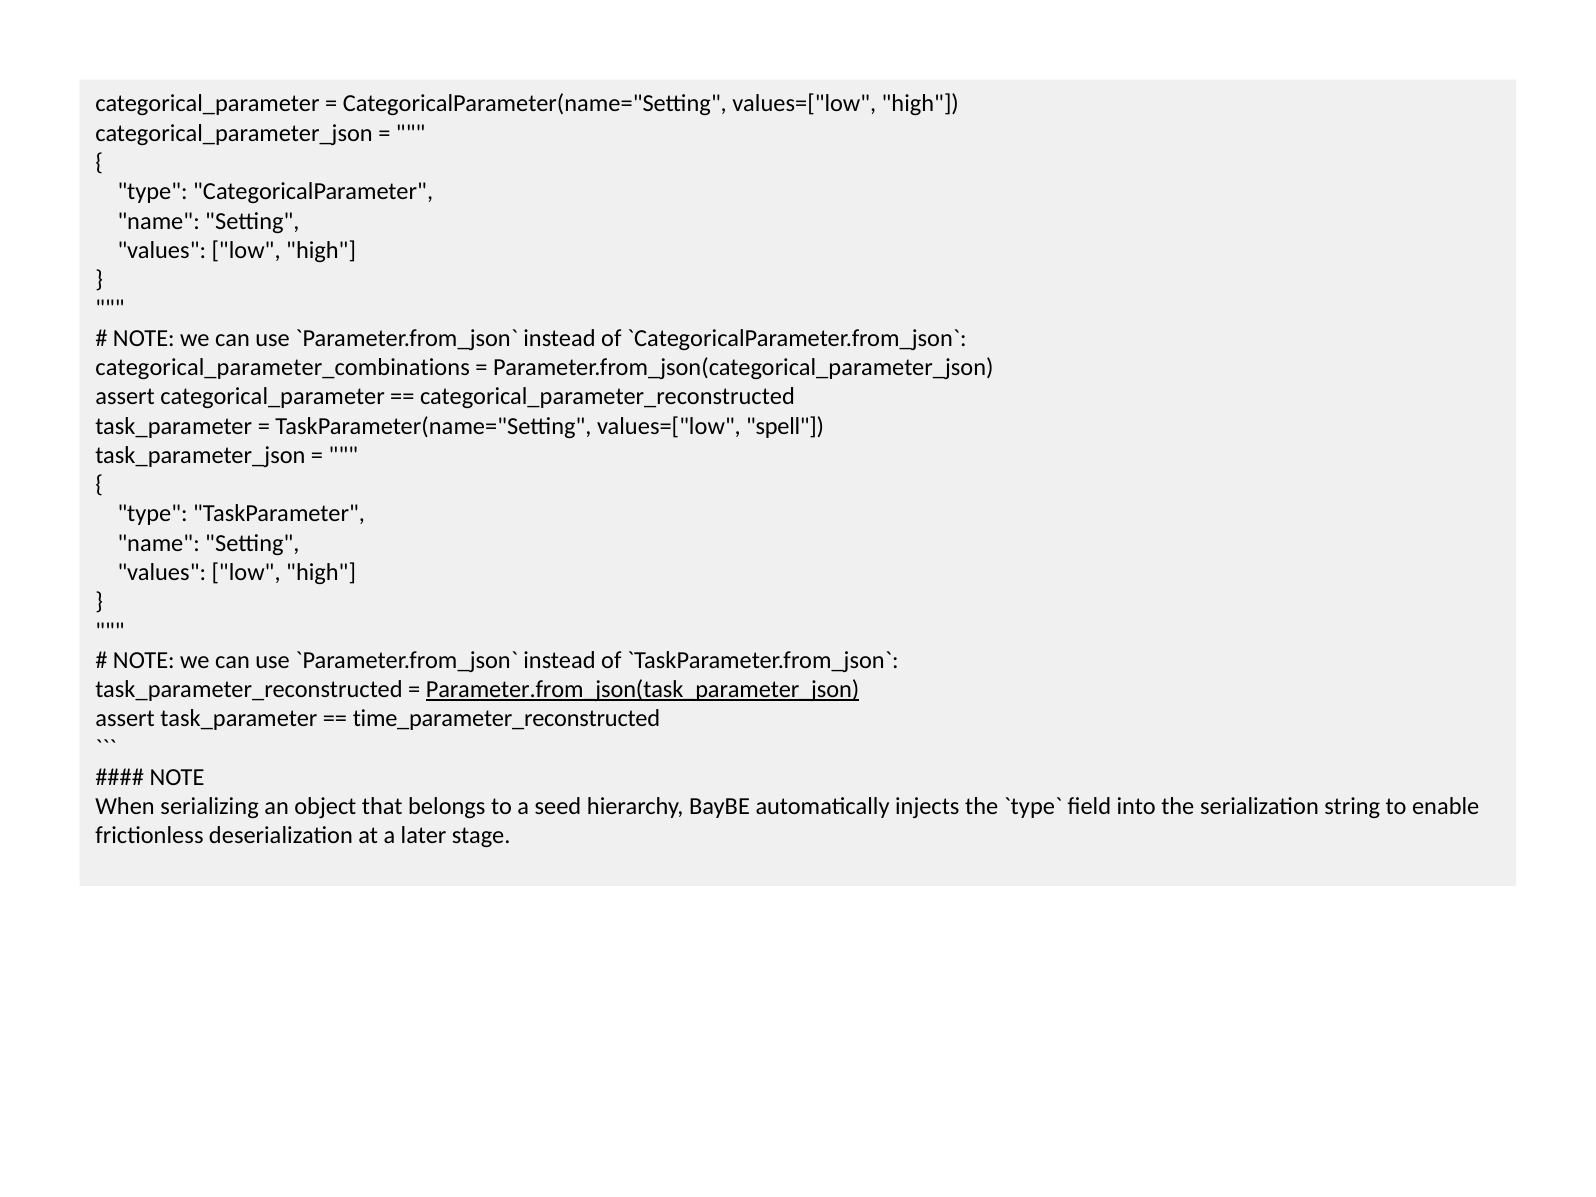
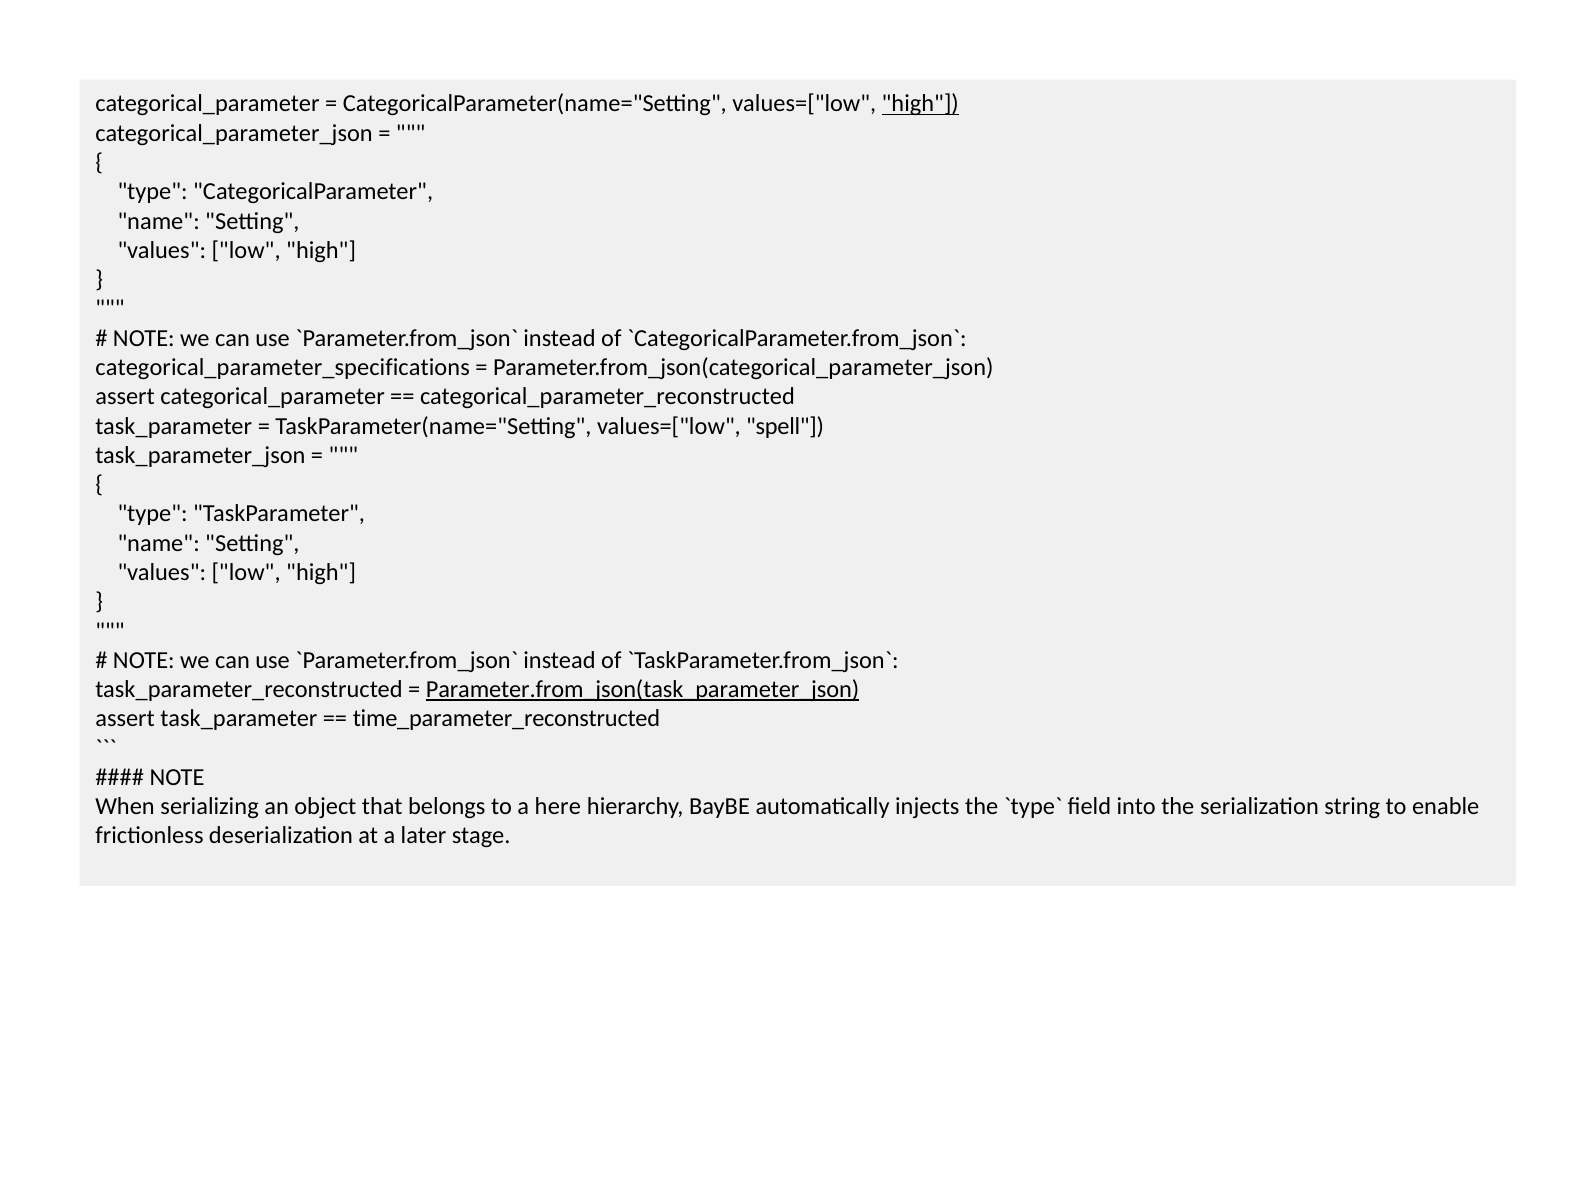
high at (920, 104) underline: none -> present
categorical_parameter_combinations: categorical_parameter_combinations -> categorical_parameter_specifications
seed: seed -> here
